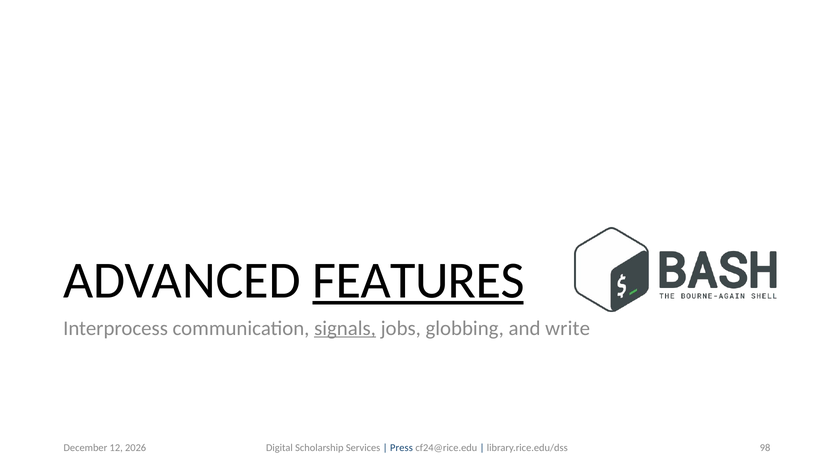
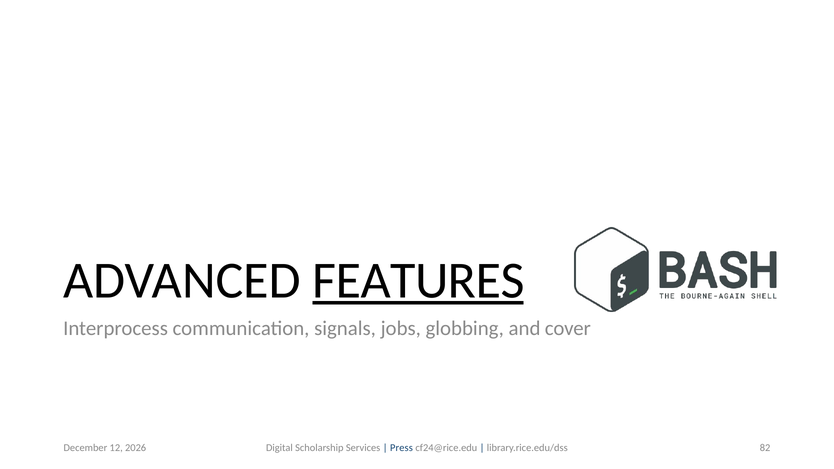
signals underline: present -> none
write: write -> cover
98: 98 -> 82
